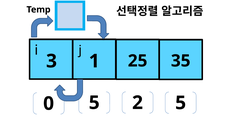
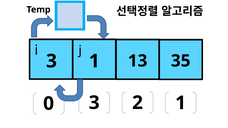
25: 25 -> 13
0 5: 5 -> 3
2 5: 5 -> 1
